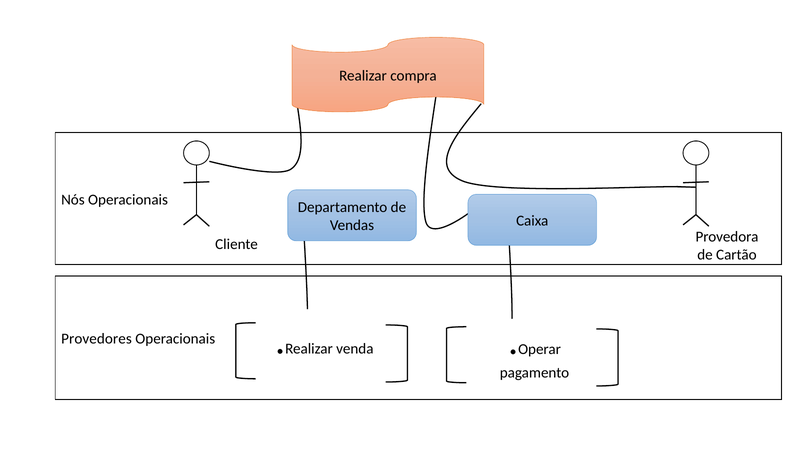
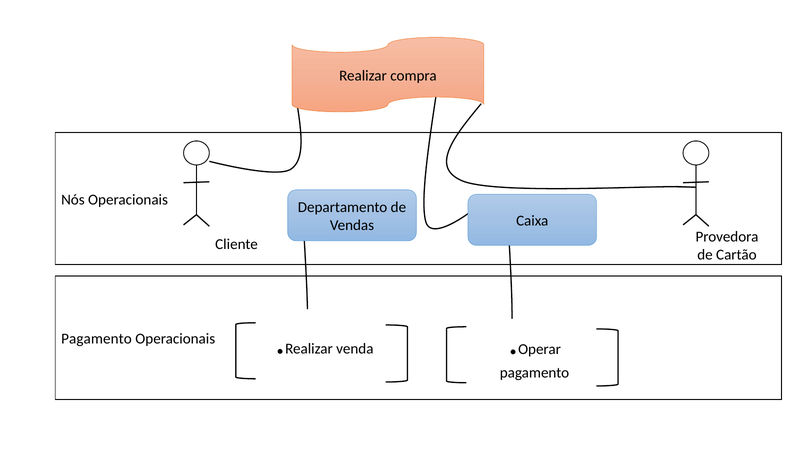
Provedores at (97, 339): Provedores -> Pagamento
